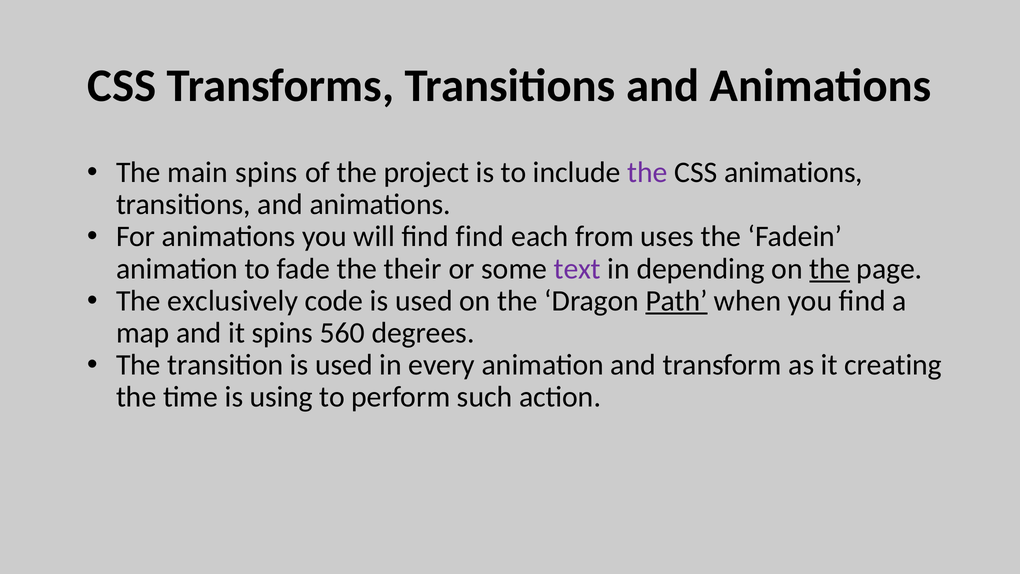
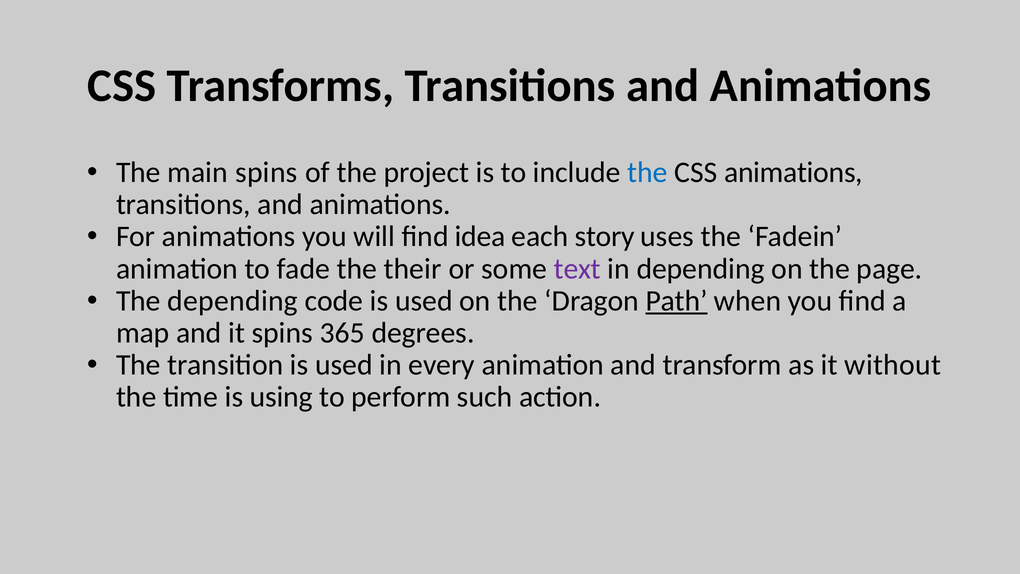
the at (648, 172) colour: purple -> blue
find find: find -> idea
from: from -> story
the at (830, 269) underline: present -> none
The exclusively: exclusively -> depending
560: 560 -> 365
creating: creating -> without
